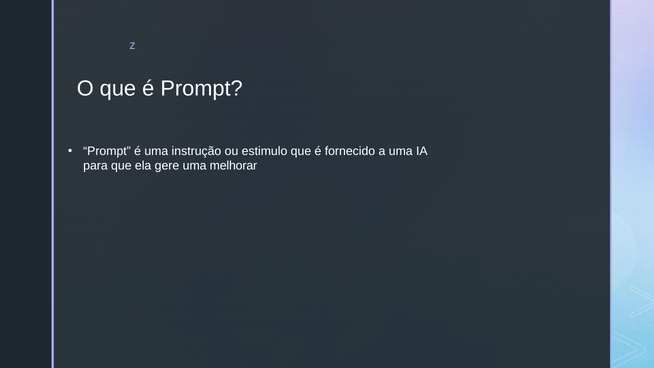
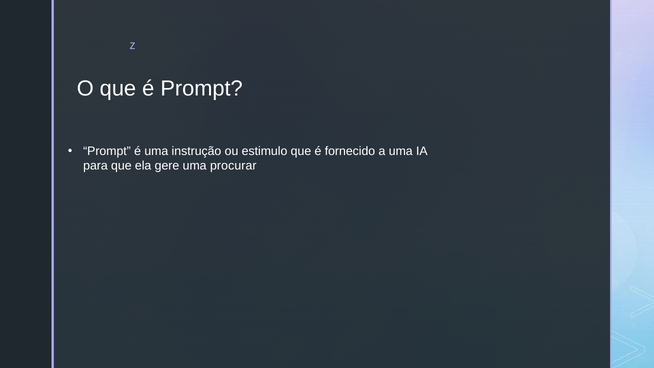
melhorar: melhorar -> procurar
